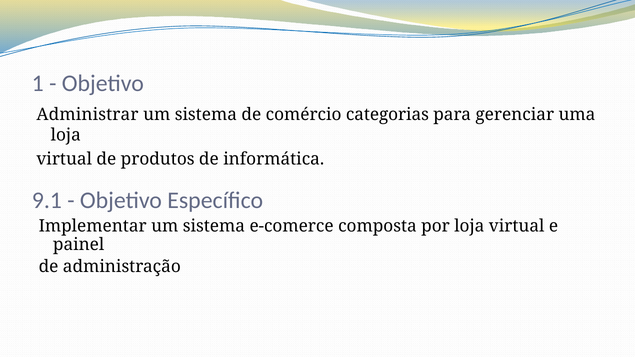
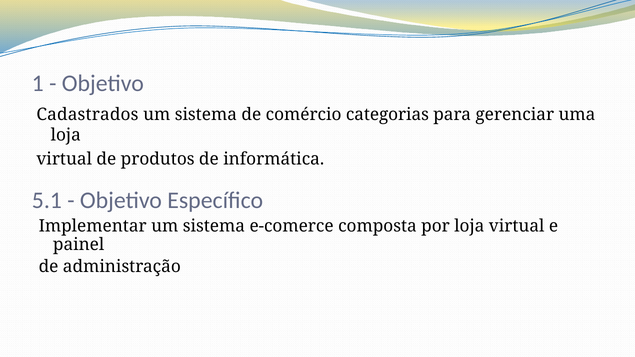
Administrar: Administrar -> Cadastrados
9.1: 9.1 -> 5.1
